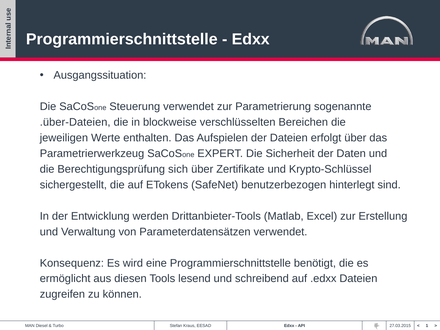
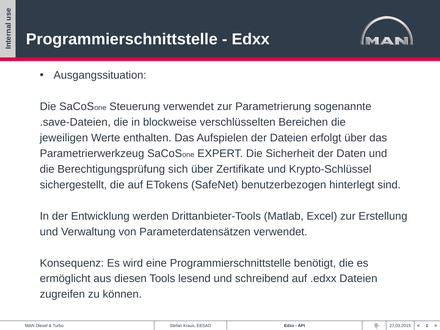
.über-Dateien: .über-Dateien -> .save-Dateien
